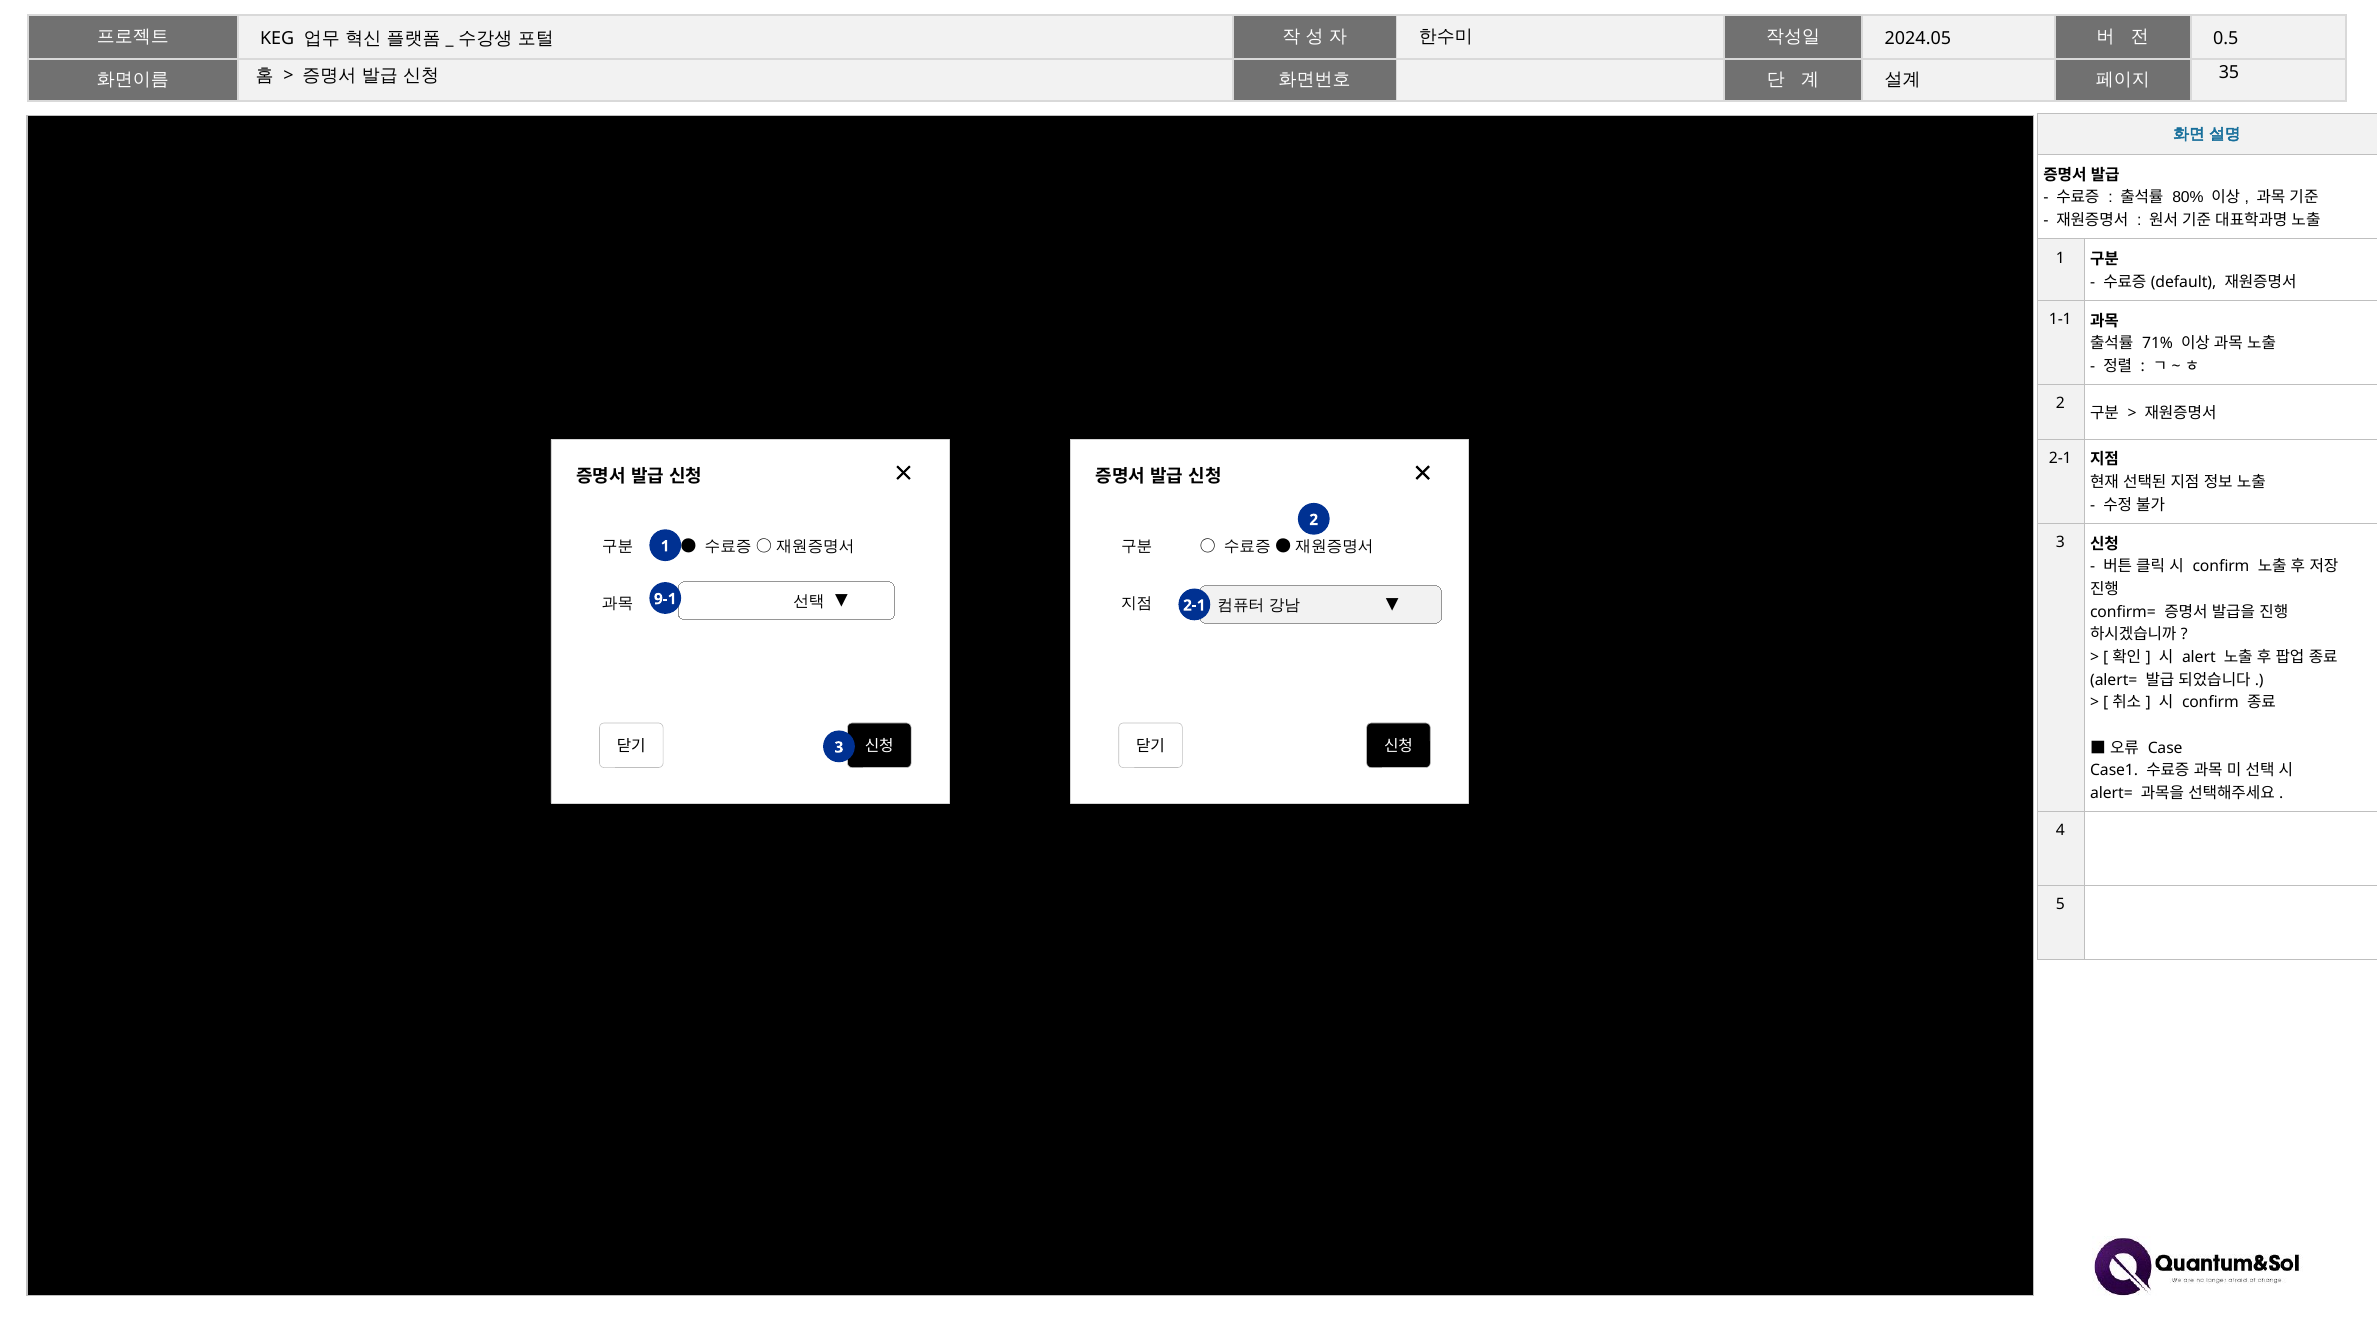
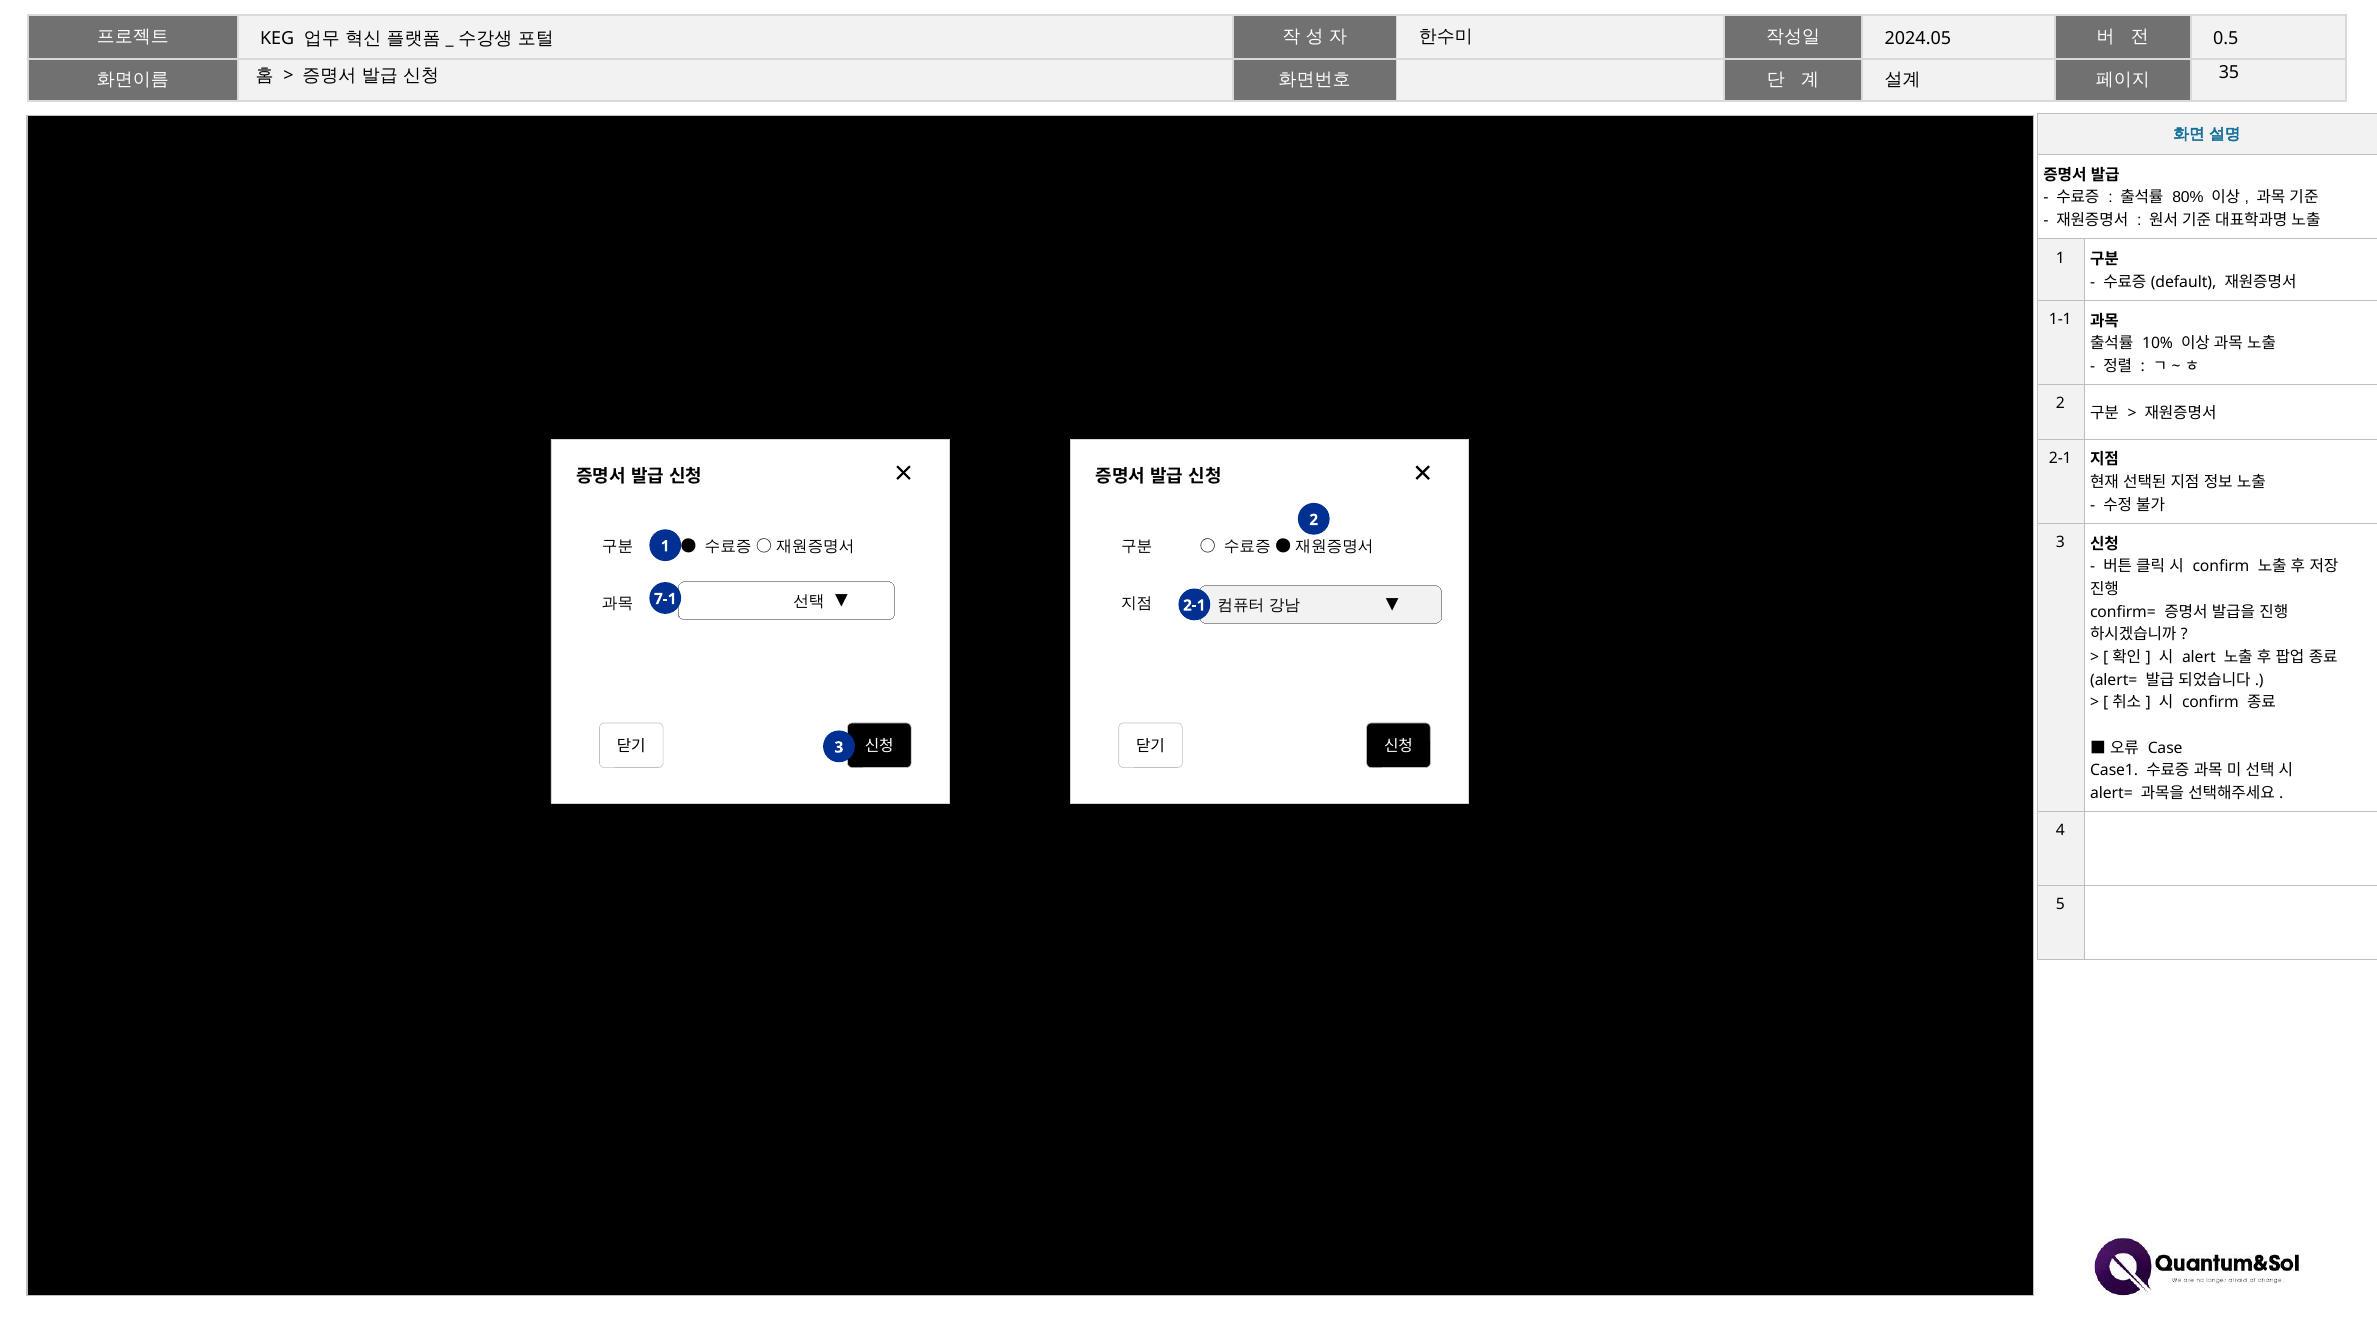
71%: 71% -> 10%
9-1: 9-1 -> 7-1
